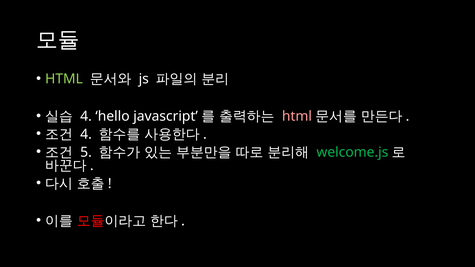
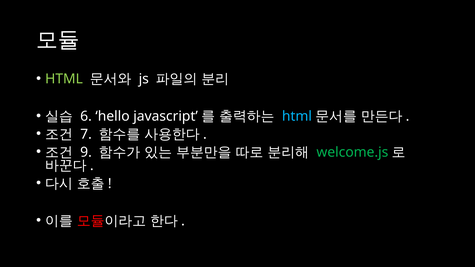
4 at (86, 116): 4 -> 6
html at (297, 116) colour: pink -> light blue
4 at (86, 134): 4 -> 7
5: 5 -> 9
